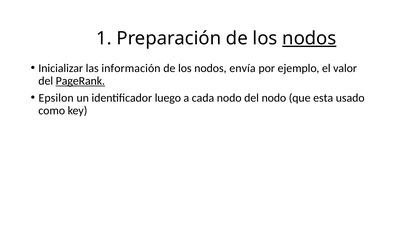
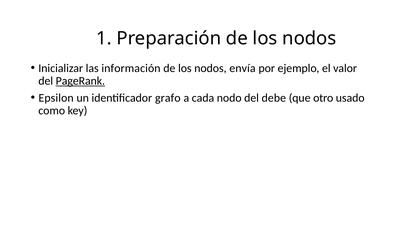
nodos at (309, 38) underline: present -> none
luego: luego -> grafo
del nodo: nodo -> debe
esta: esta -> otro
